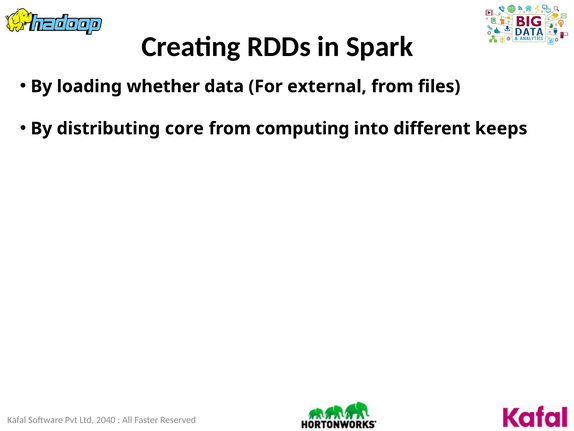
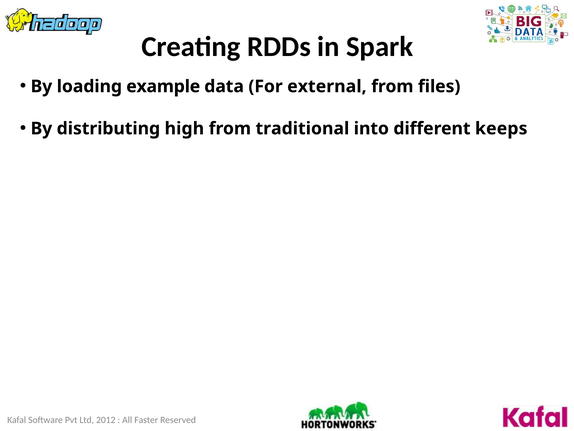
whether: whether -> example
core: core -> high
computing: computing -> traditional
2040: 2040 -> 2012
